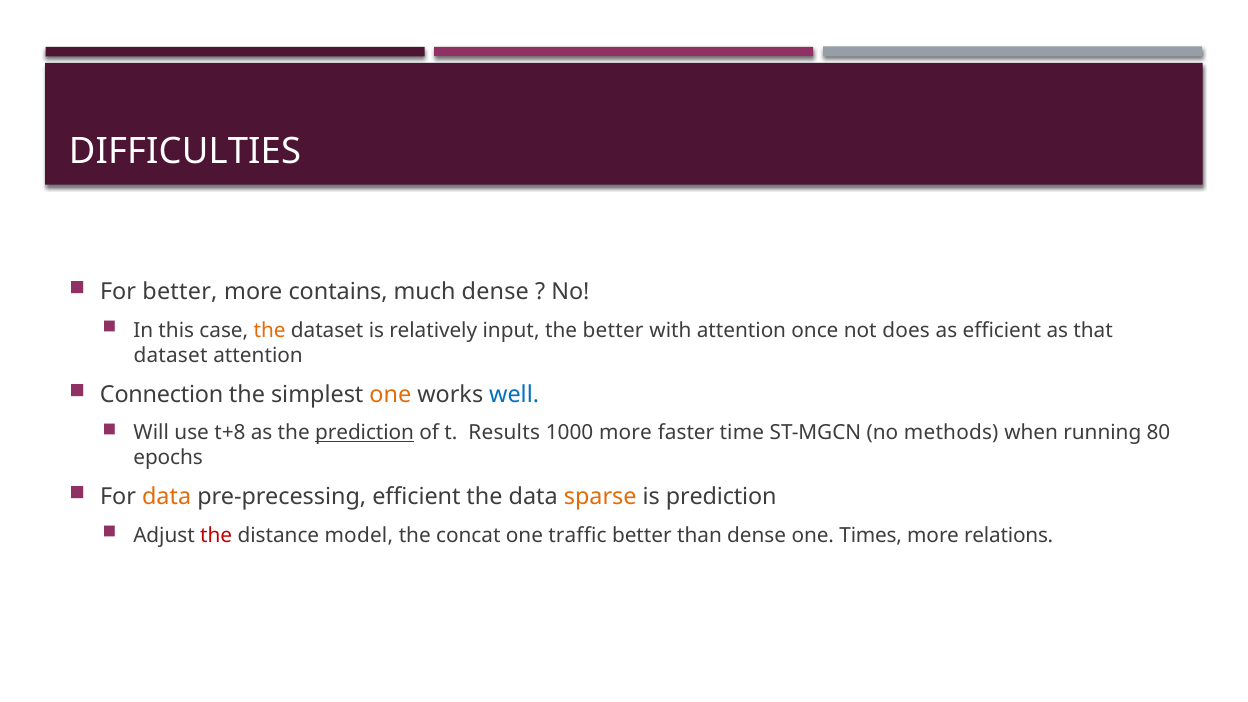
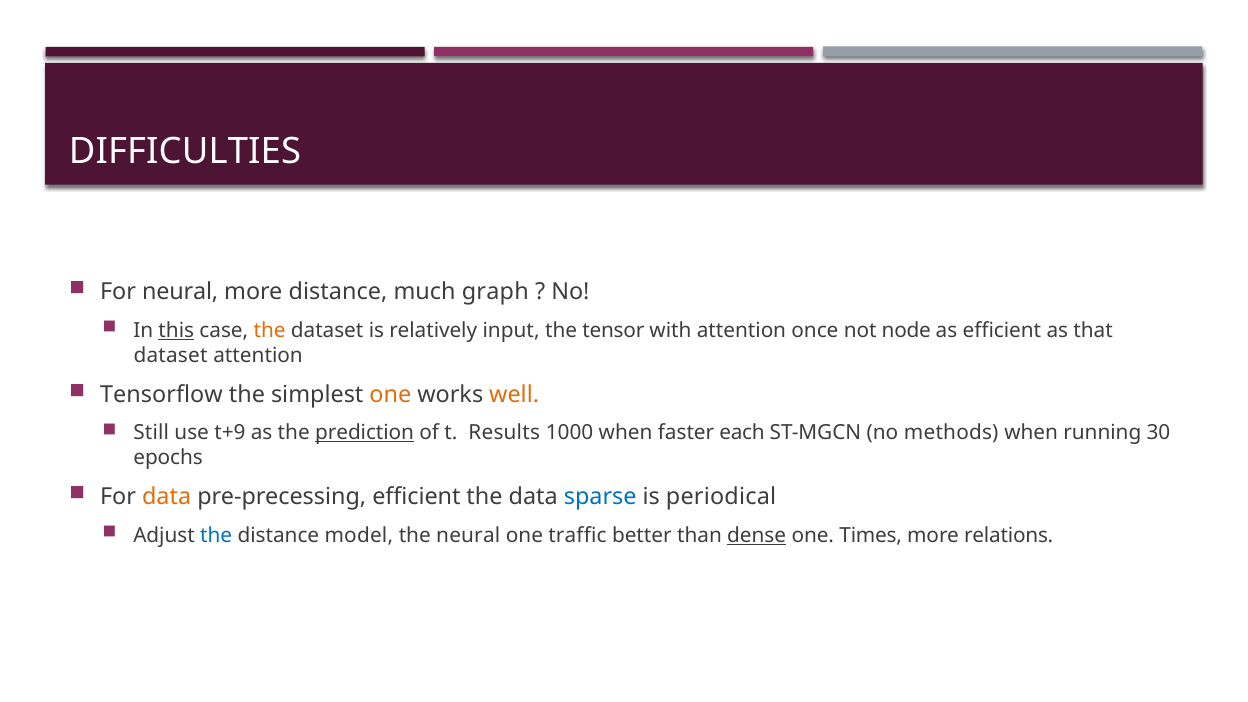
For better: better -> neural
more contains: contains -> distance
much dense: dense -> graph
this underline: none -> present
the better: better -> tensor
does: does -> node
Connection: Connection -> Tensorflow
well colour: blue -> orange
Will: Will -> Still
t+8: t+8 -> t+9
1000 more: more -> when
time: time -> each
80: 80 -> 30
sparse colour: orange -> blue
is prediction: prediction -> periodical
the at (216, 535) colour: red -> blue
the concat: concat -> neural
dense at (757, 535) underline: none -> present
